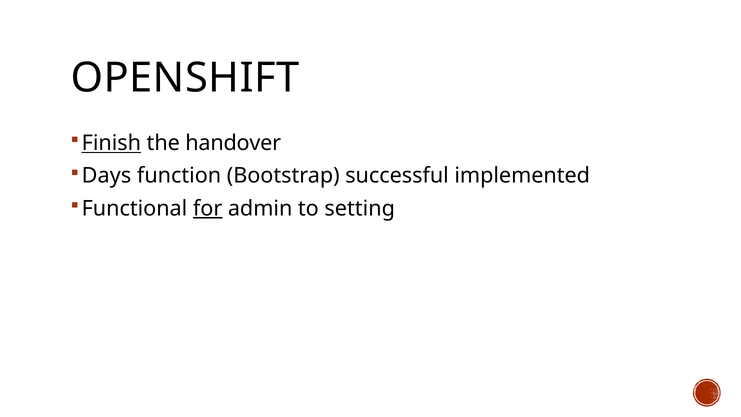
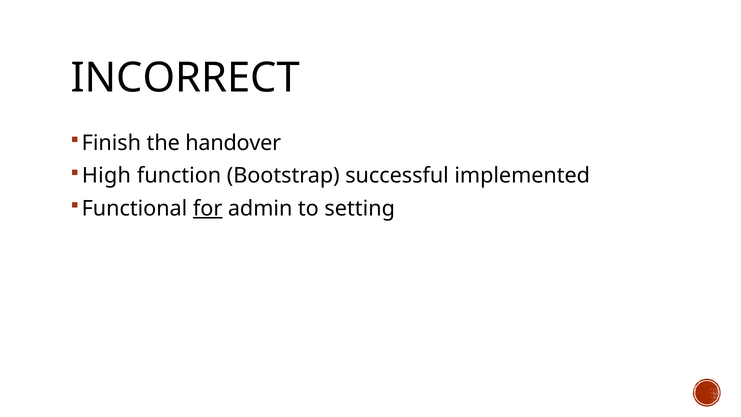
OPENSHIFT: OPENSHIFT -> INCORRECT
Finish underline: present -> none
Days: Days -> High
